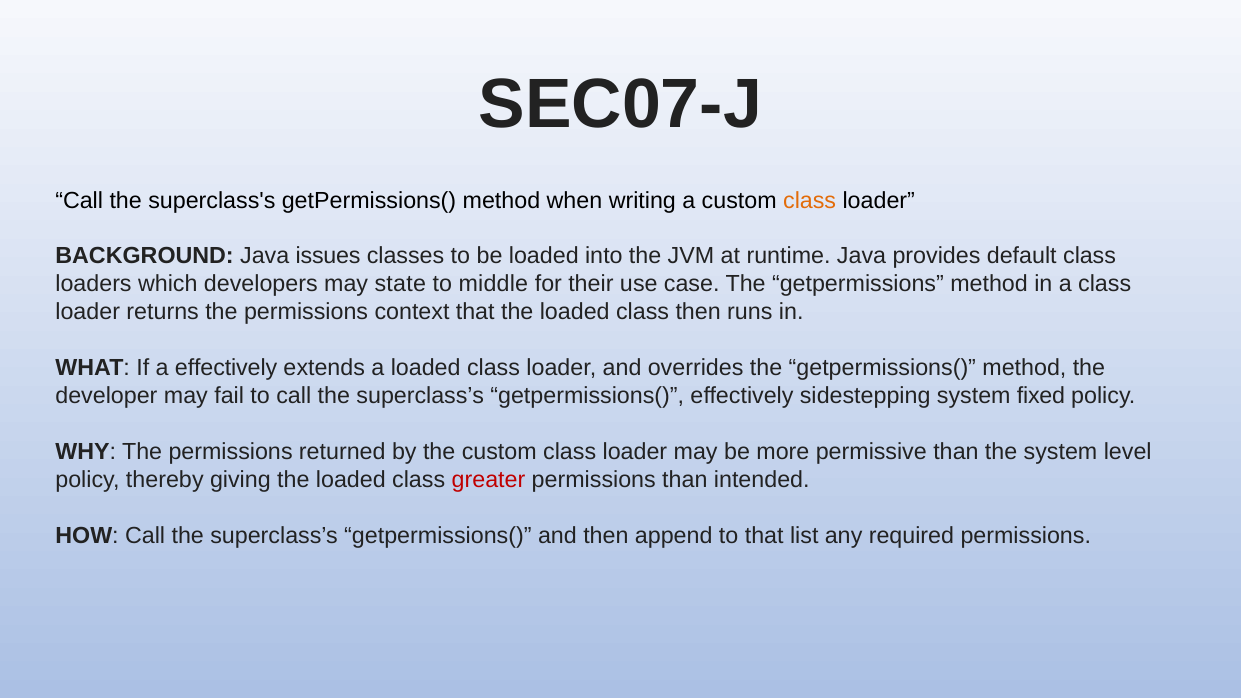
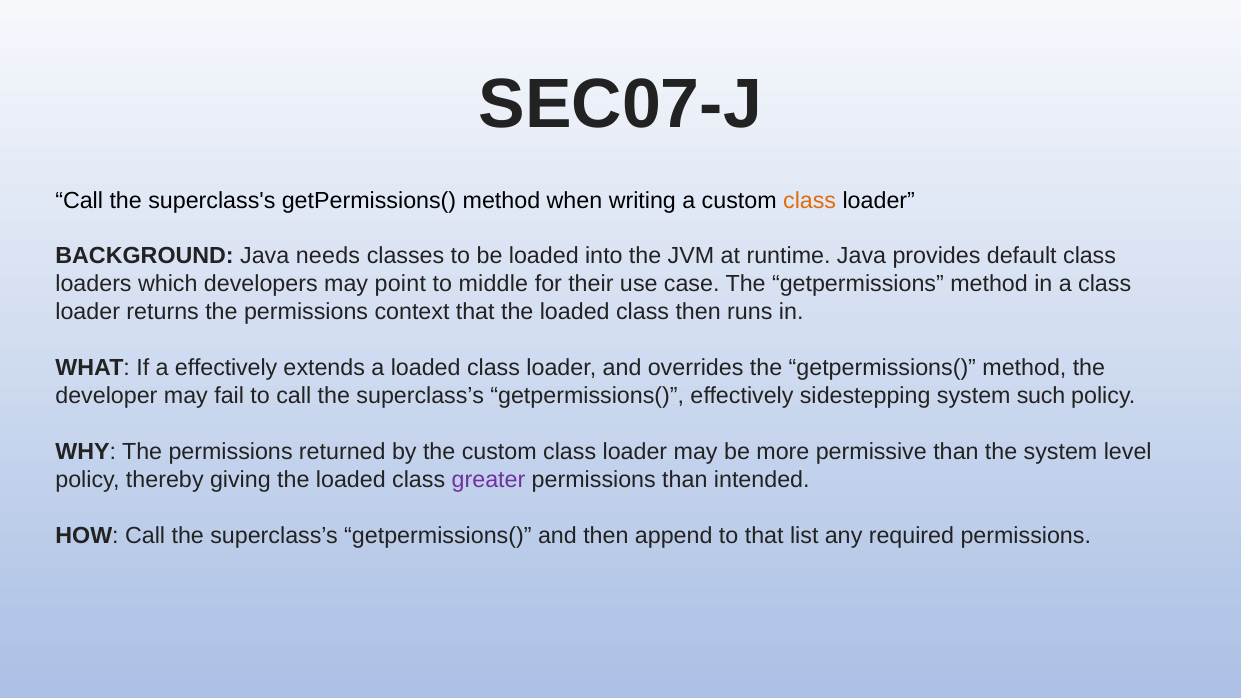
issues: issues -> needs
state: state -> point
fixed: fixed -> such
greater colour: red -> purple
